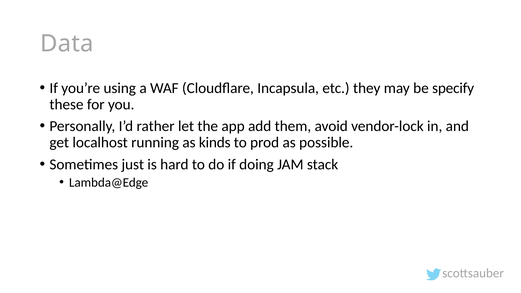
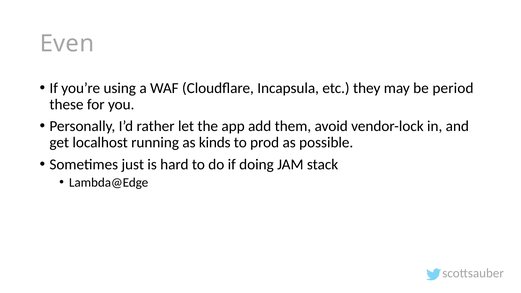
Data: Data -> Even
specify: specify -> period
